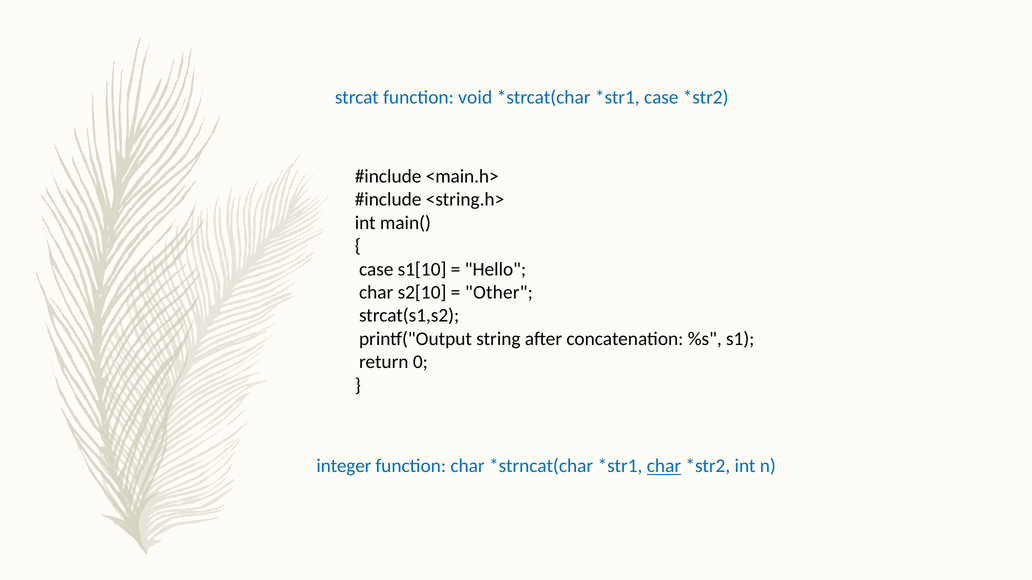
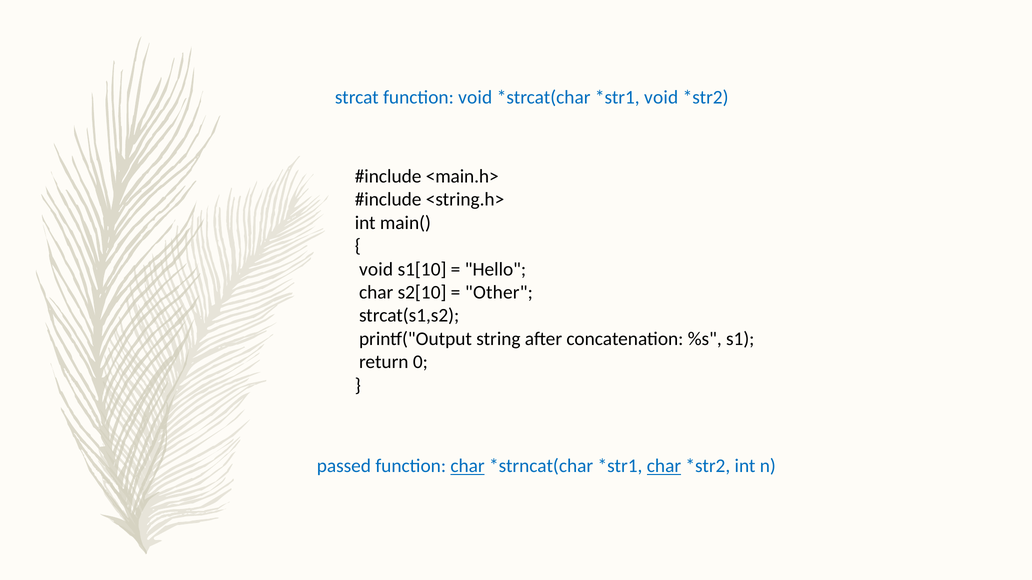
case at (661, 97): case -> void
case at (376, 269): case -> void
integer: integer -> passed
char at (468, 466) underline: none -> present
